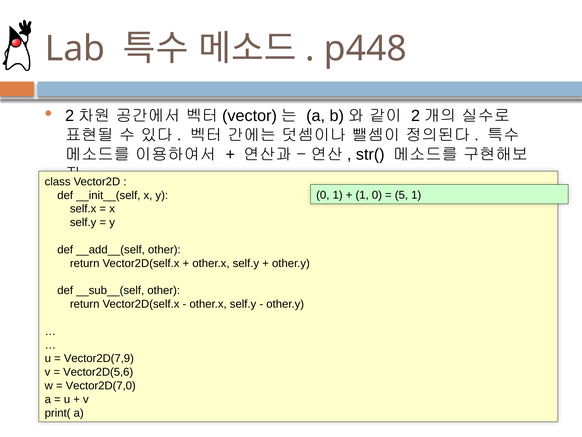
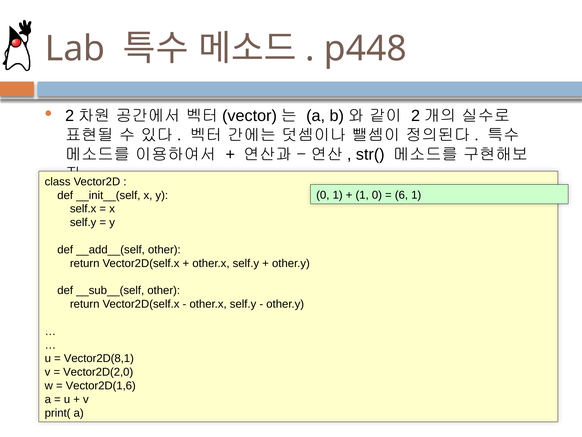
5: 5 -> 6
Vector2D(7,9: Vector2D(7,9 -> Vector2D(8,1
Vector2D(5,6: Vector2D(5,6 -> Vector2D(2,0
Vector2D(7,0: Vector2D(7,0 -> Vector2D(1,6
